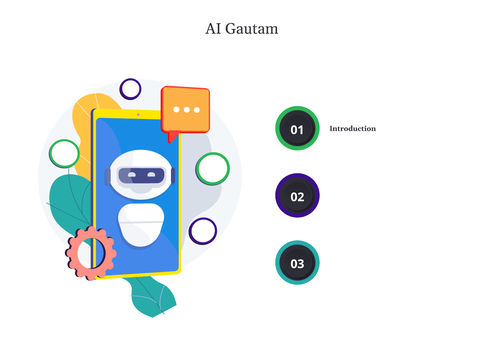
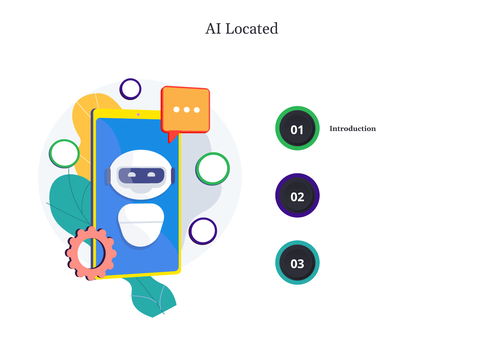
Gautam: Gautam -> Located
